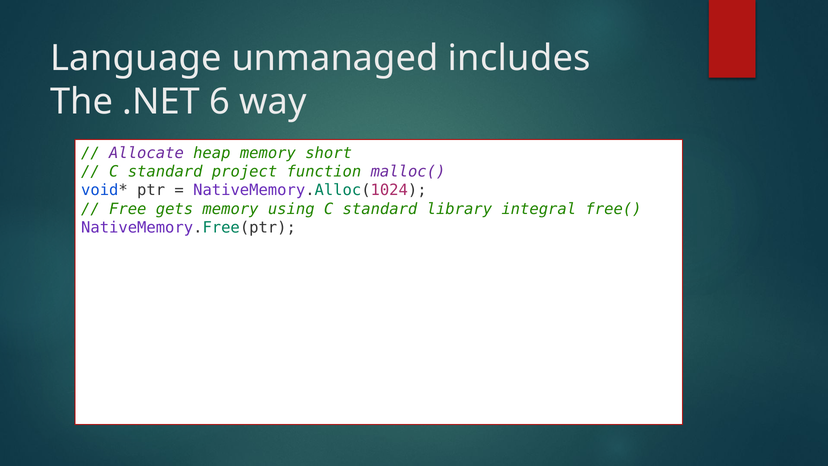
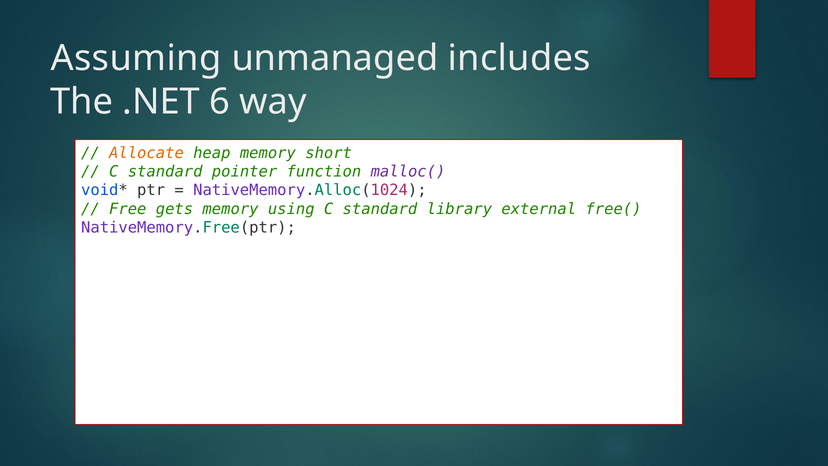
Language: Language -> Assuming
Allocate colour: purple -> orange
project: project -> pointer
integral: integral -> external
